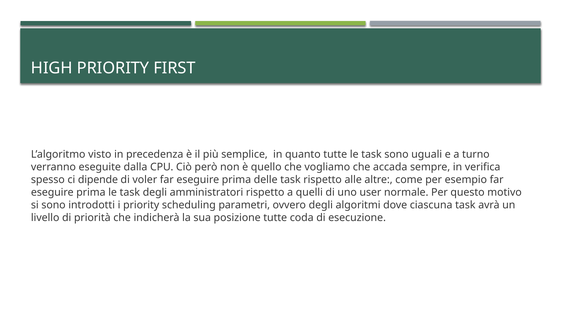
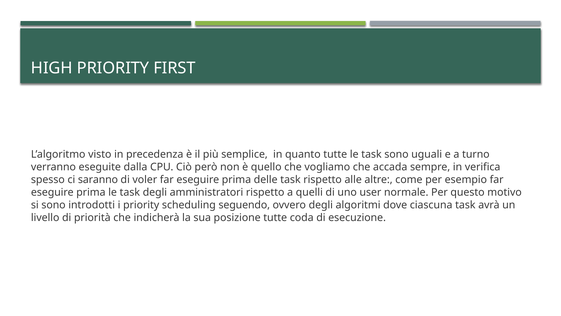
dipende: dipende -> saranno
parametri: parametri -> seguendo
